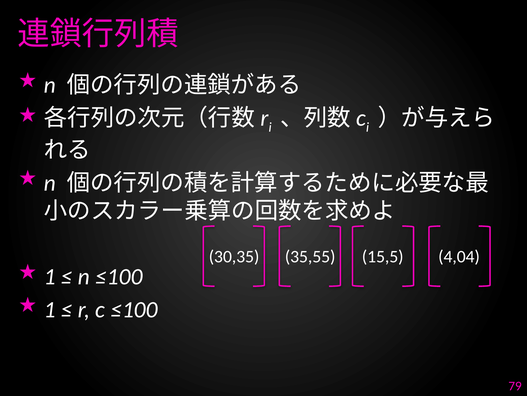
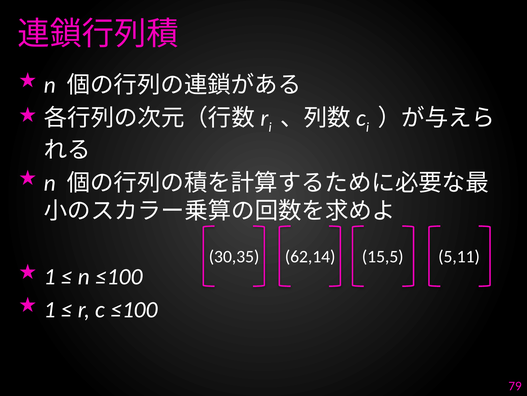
35,55: 35,55 -> 62,14
4,04: 4,04 -> 5,11
